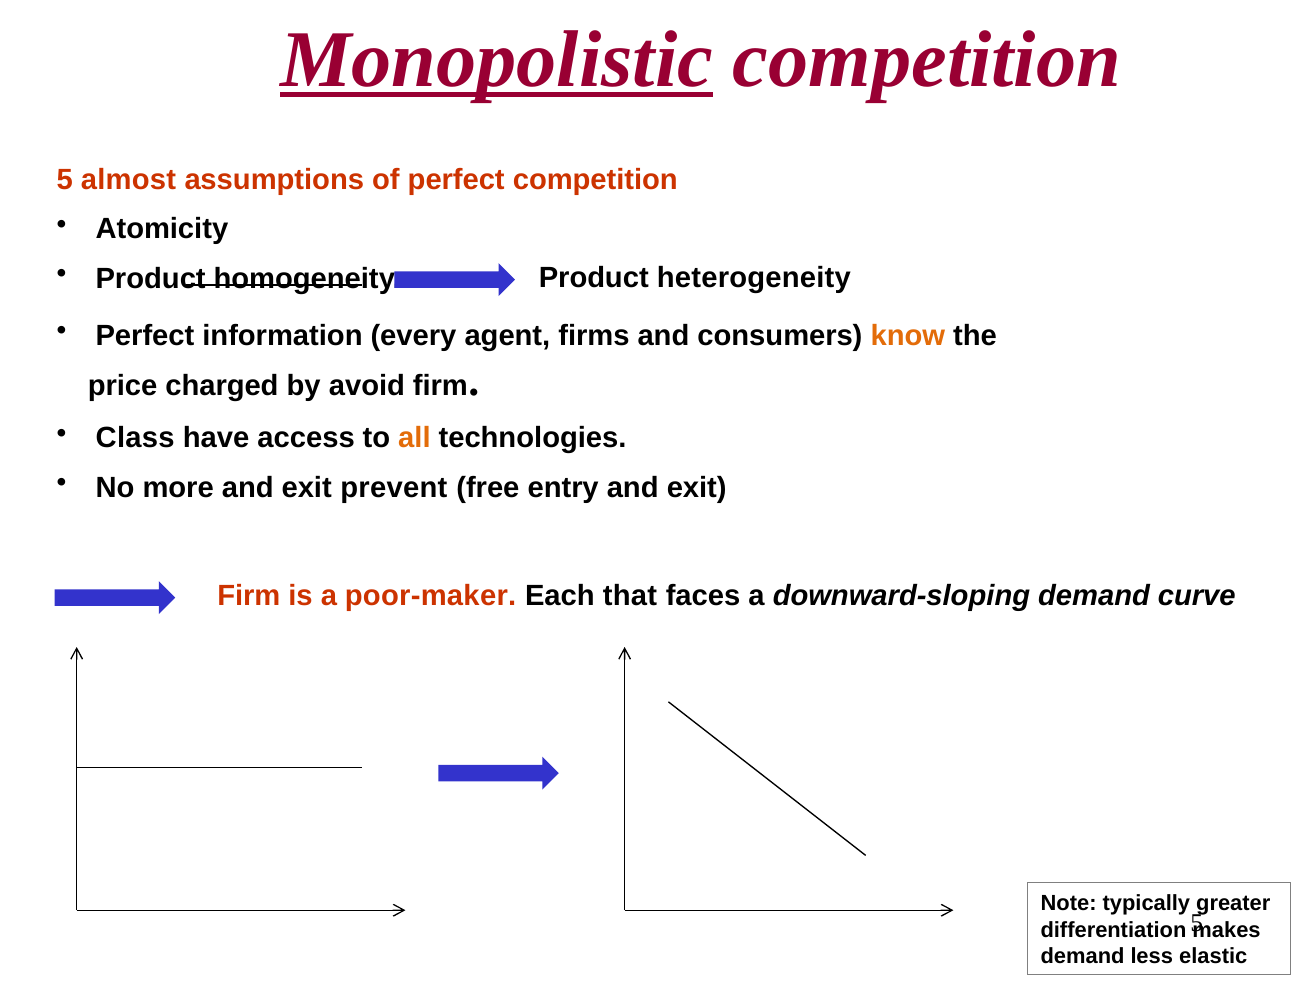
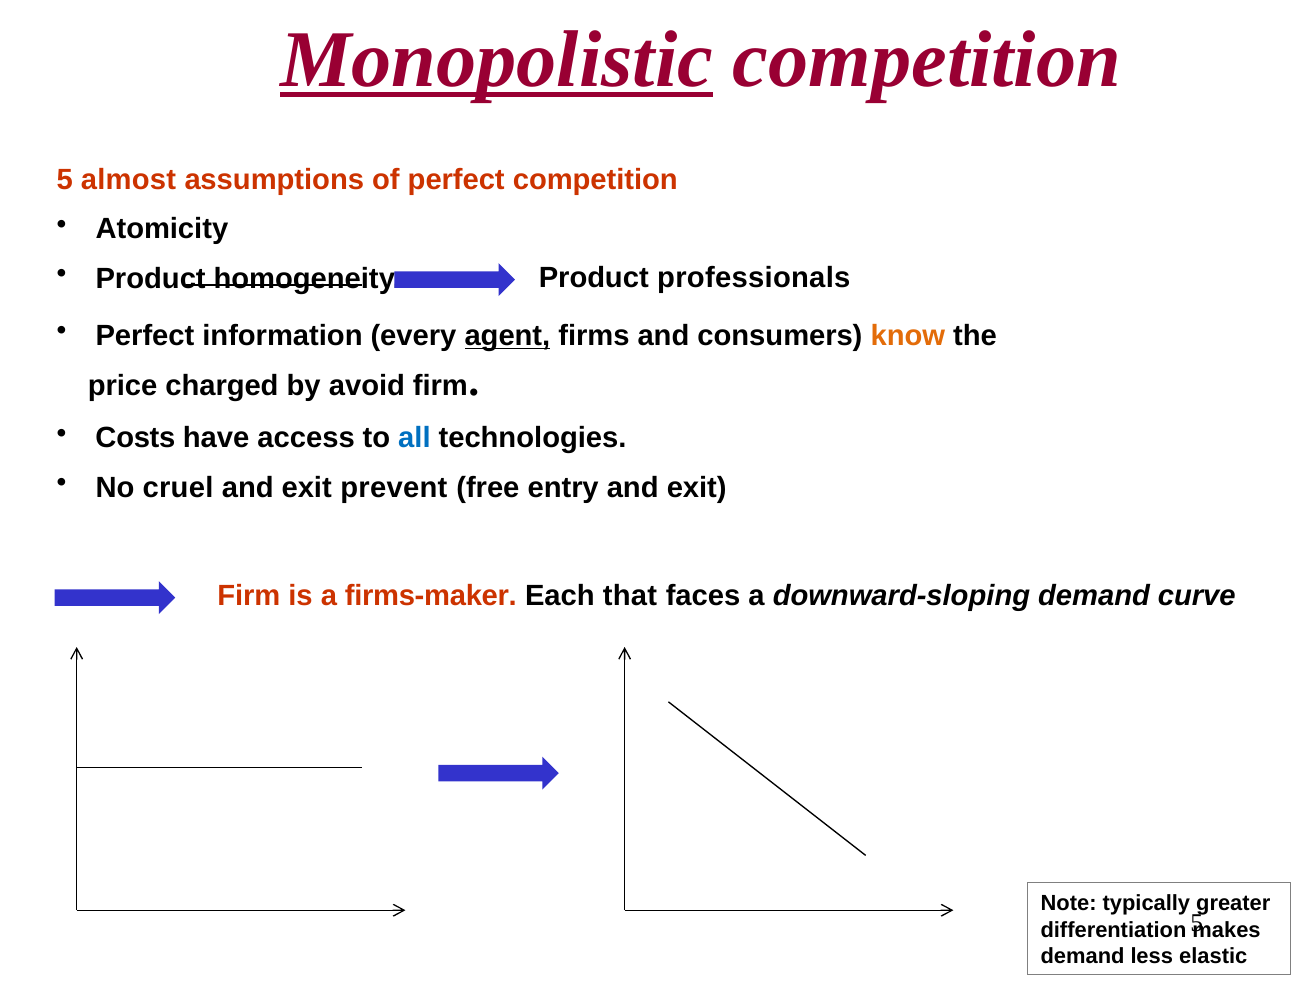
heterogeneity: heterogeneity -> professionals
agent underline: none -> present
Class: Class -> Costs
all colour: orange -> blue
more: more -> cruel
poor-maker: poor-maker -> firms-maker
